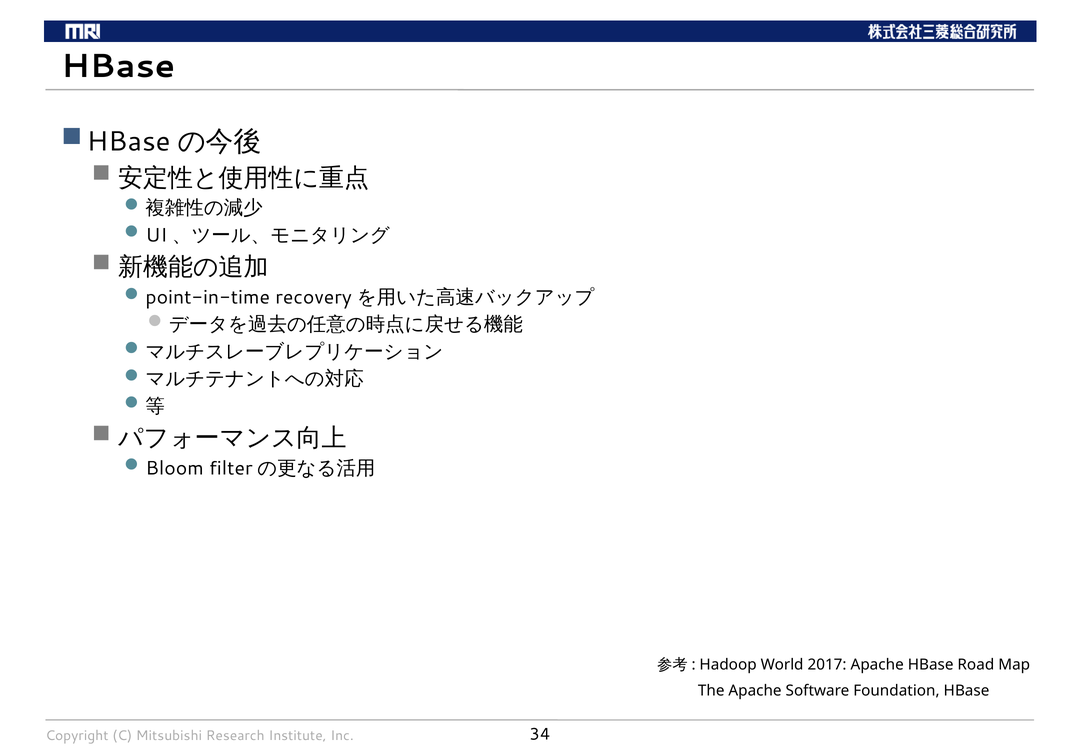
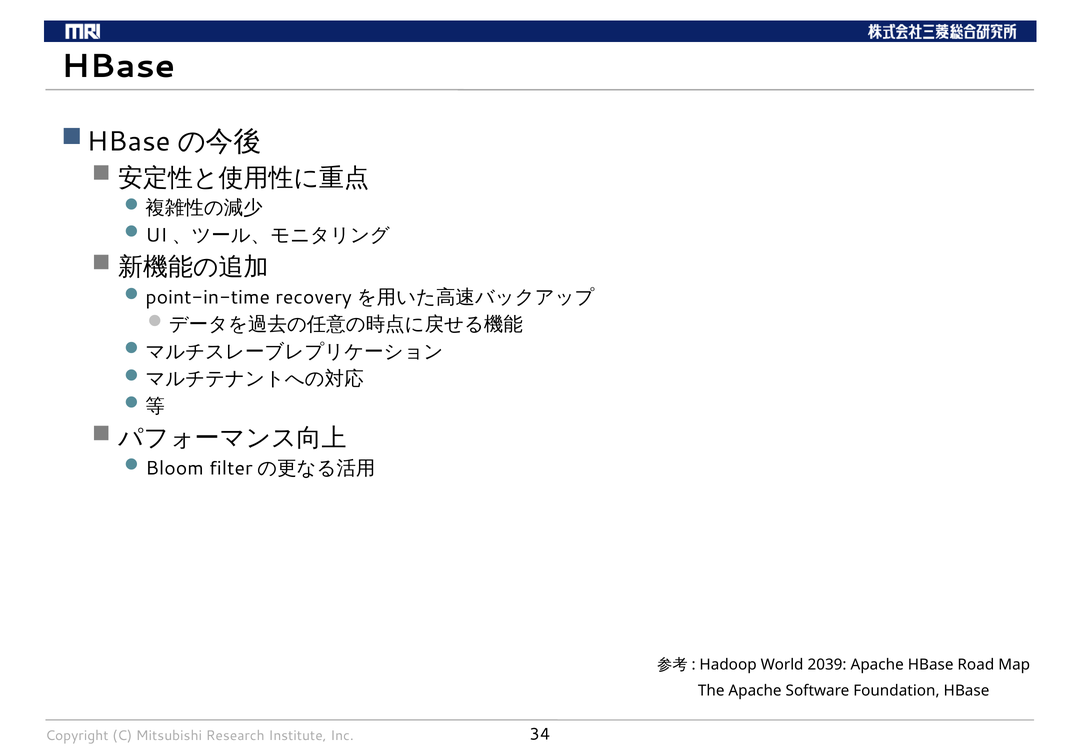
2017: 2017 -> 2039
